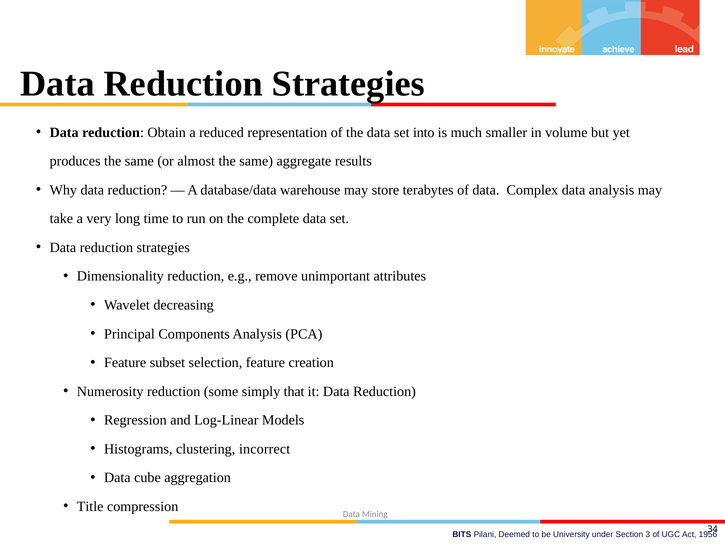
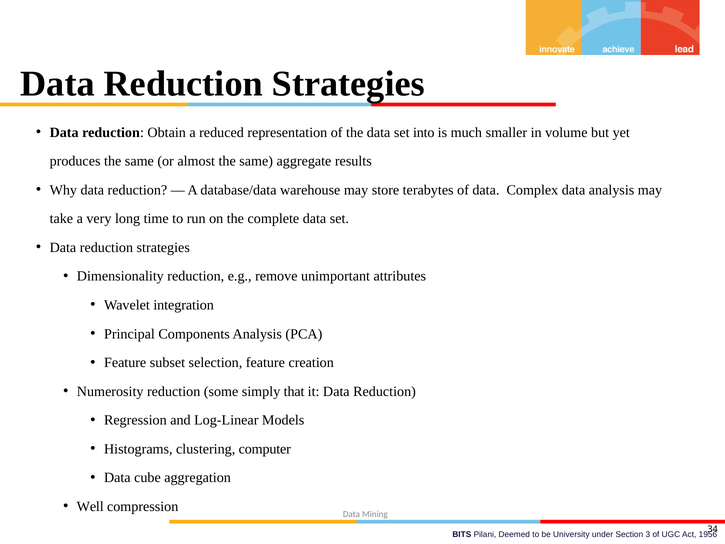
decreasing: decreasing -> integration
incorrect: incorrect -> computer
Title: Title -> Well
